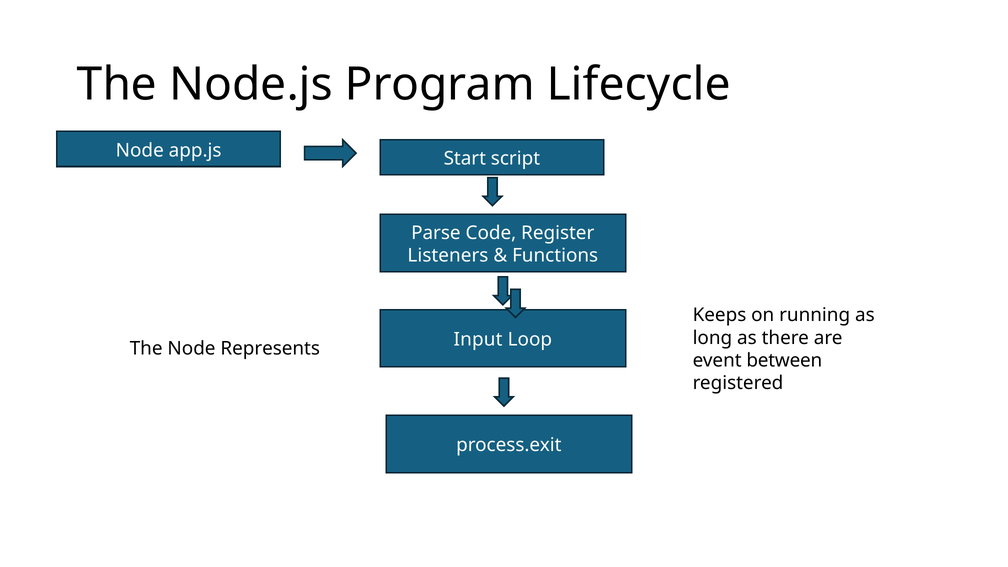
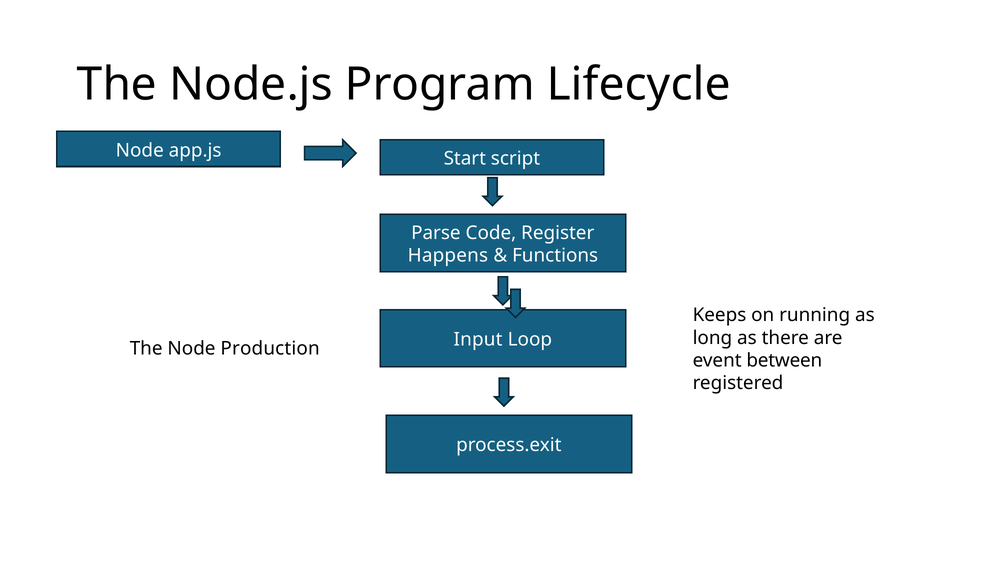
Listeners: Listeners -> Happens
Represents: Represents -> Production
